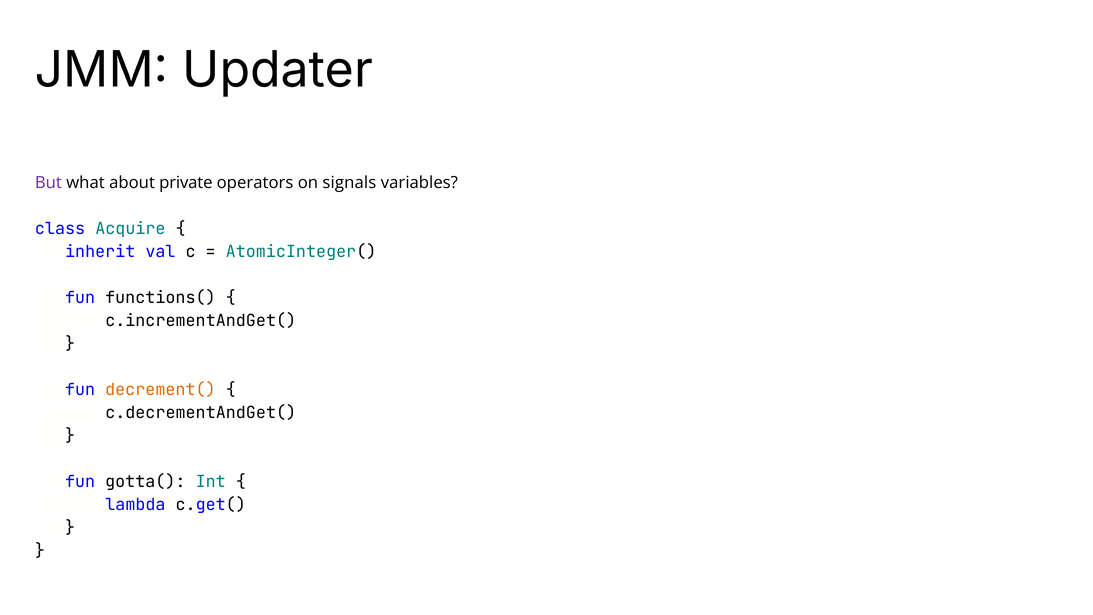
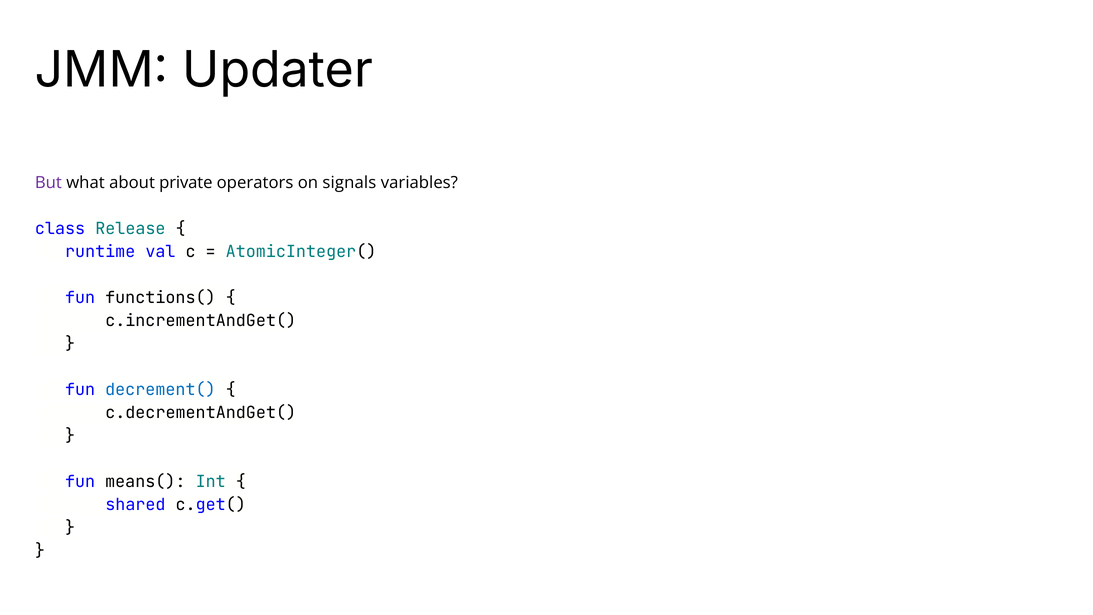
Acquire: Acquire -> Release
inherit: inherit -> runtime
decrement( colour: orange -> blue
gotta(: gotta( -> means(
lambda: lambda -> shared
